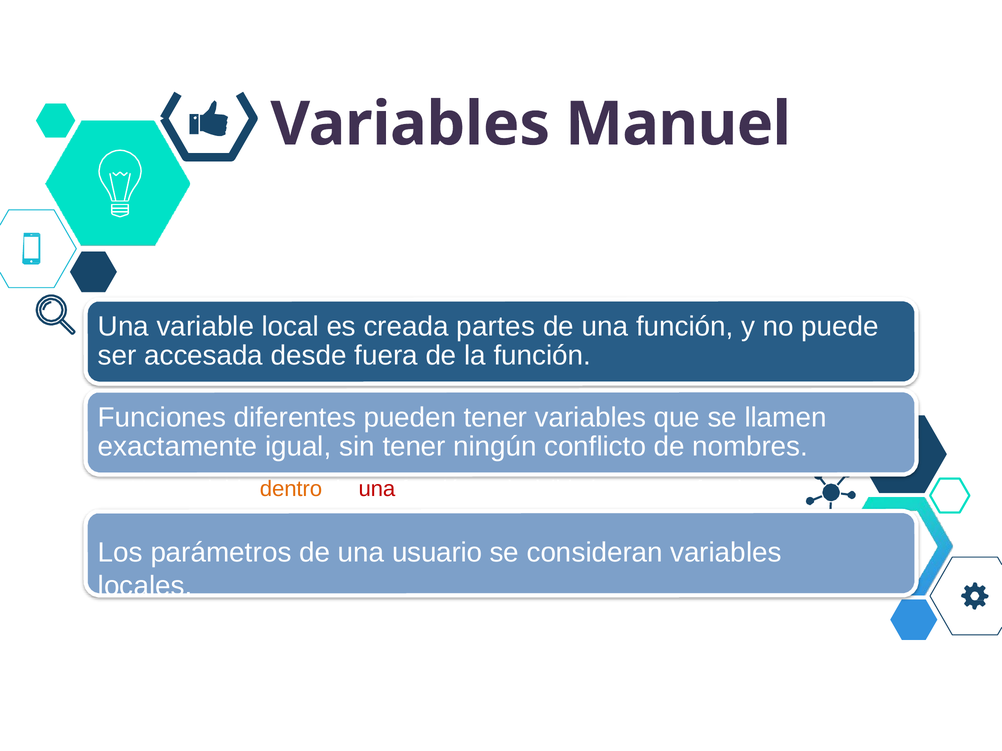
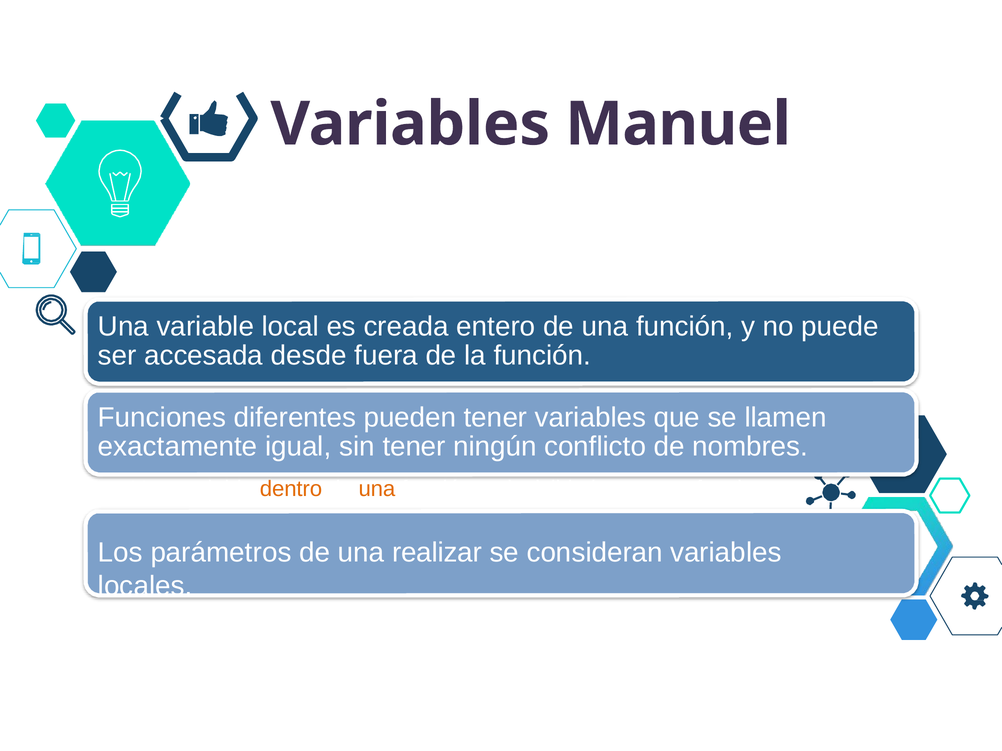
partes: partes -> entero
una at (377, 489) colour: red -> orange
usuario: usuario -> realizar
